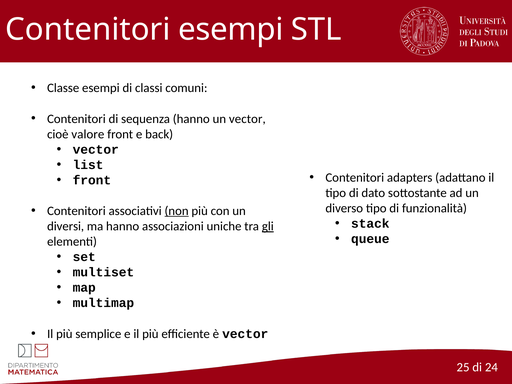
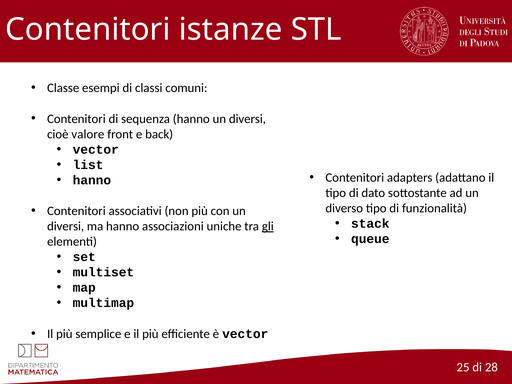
Contenitori esempi: esempi -> istanze
hanno un vector: vector -> diversi
front at (92, 180): front -> hanno
non underline: present -> none
24: 24 -> 28
